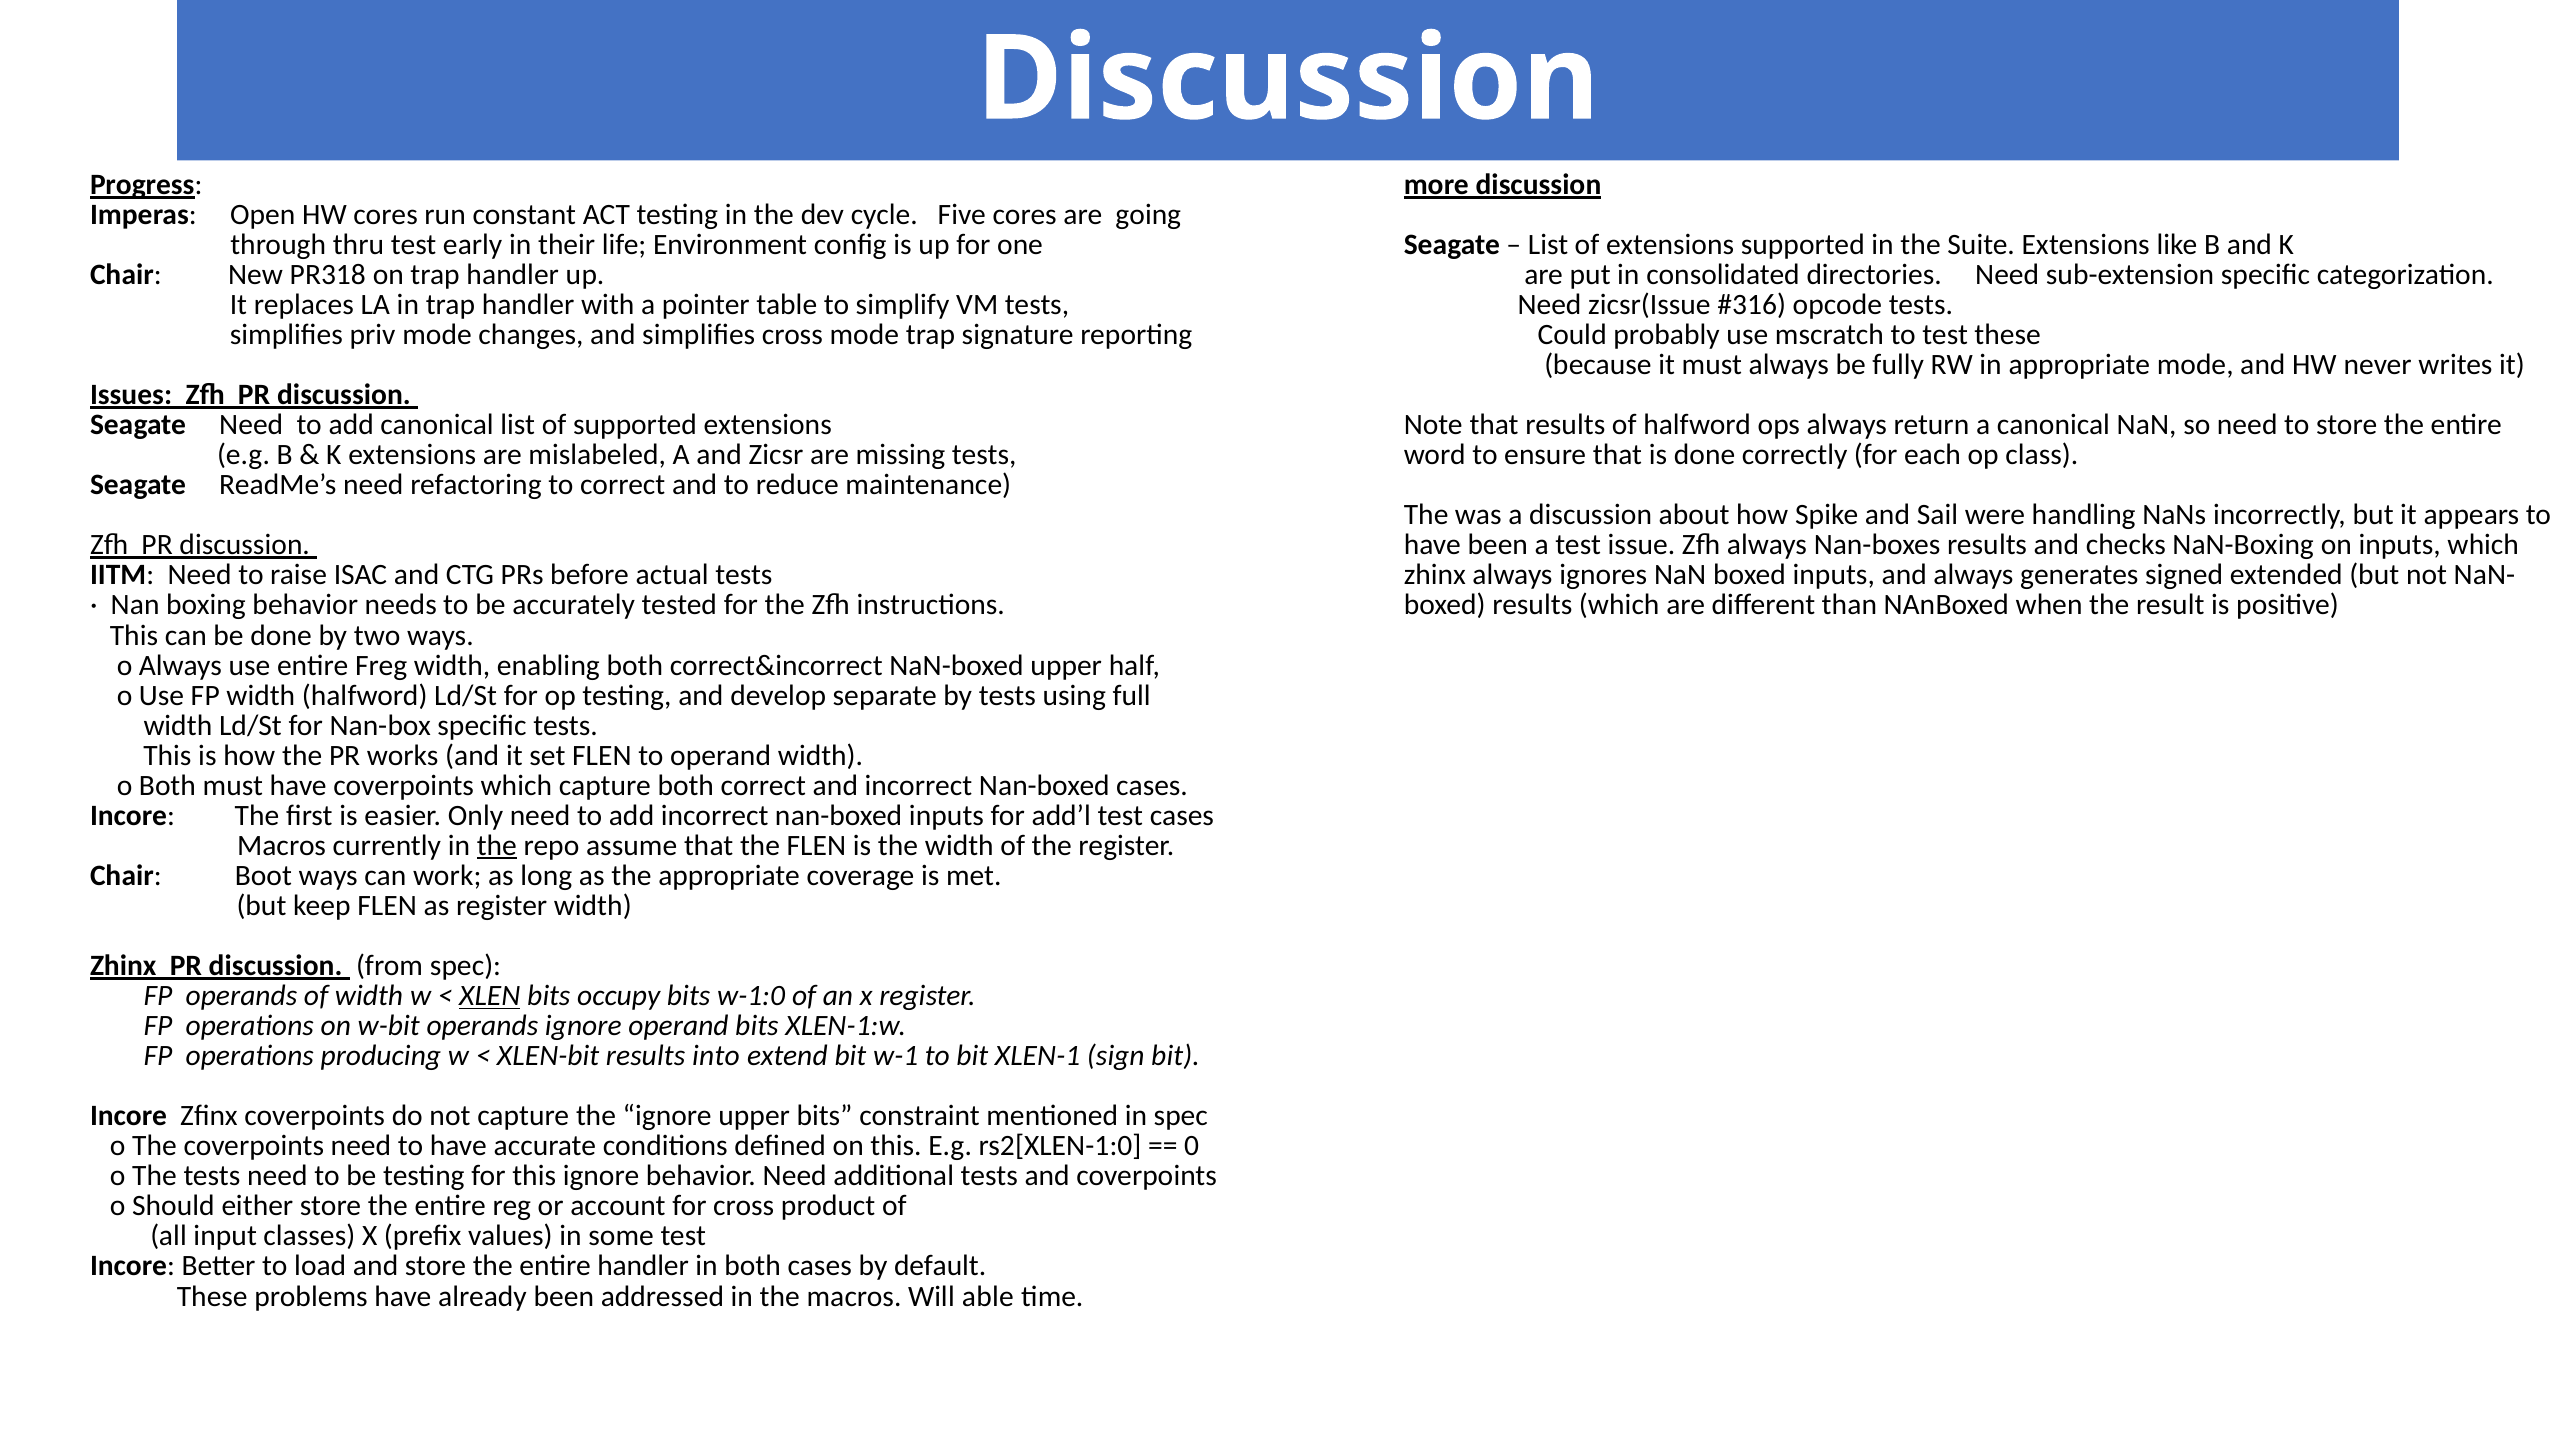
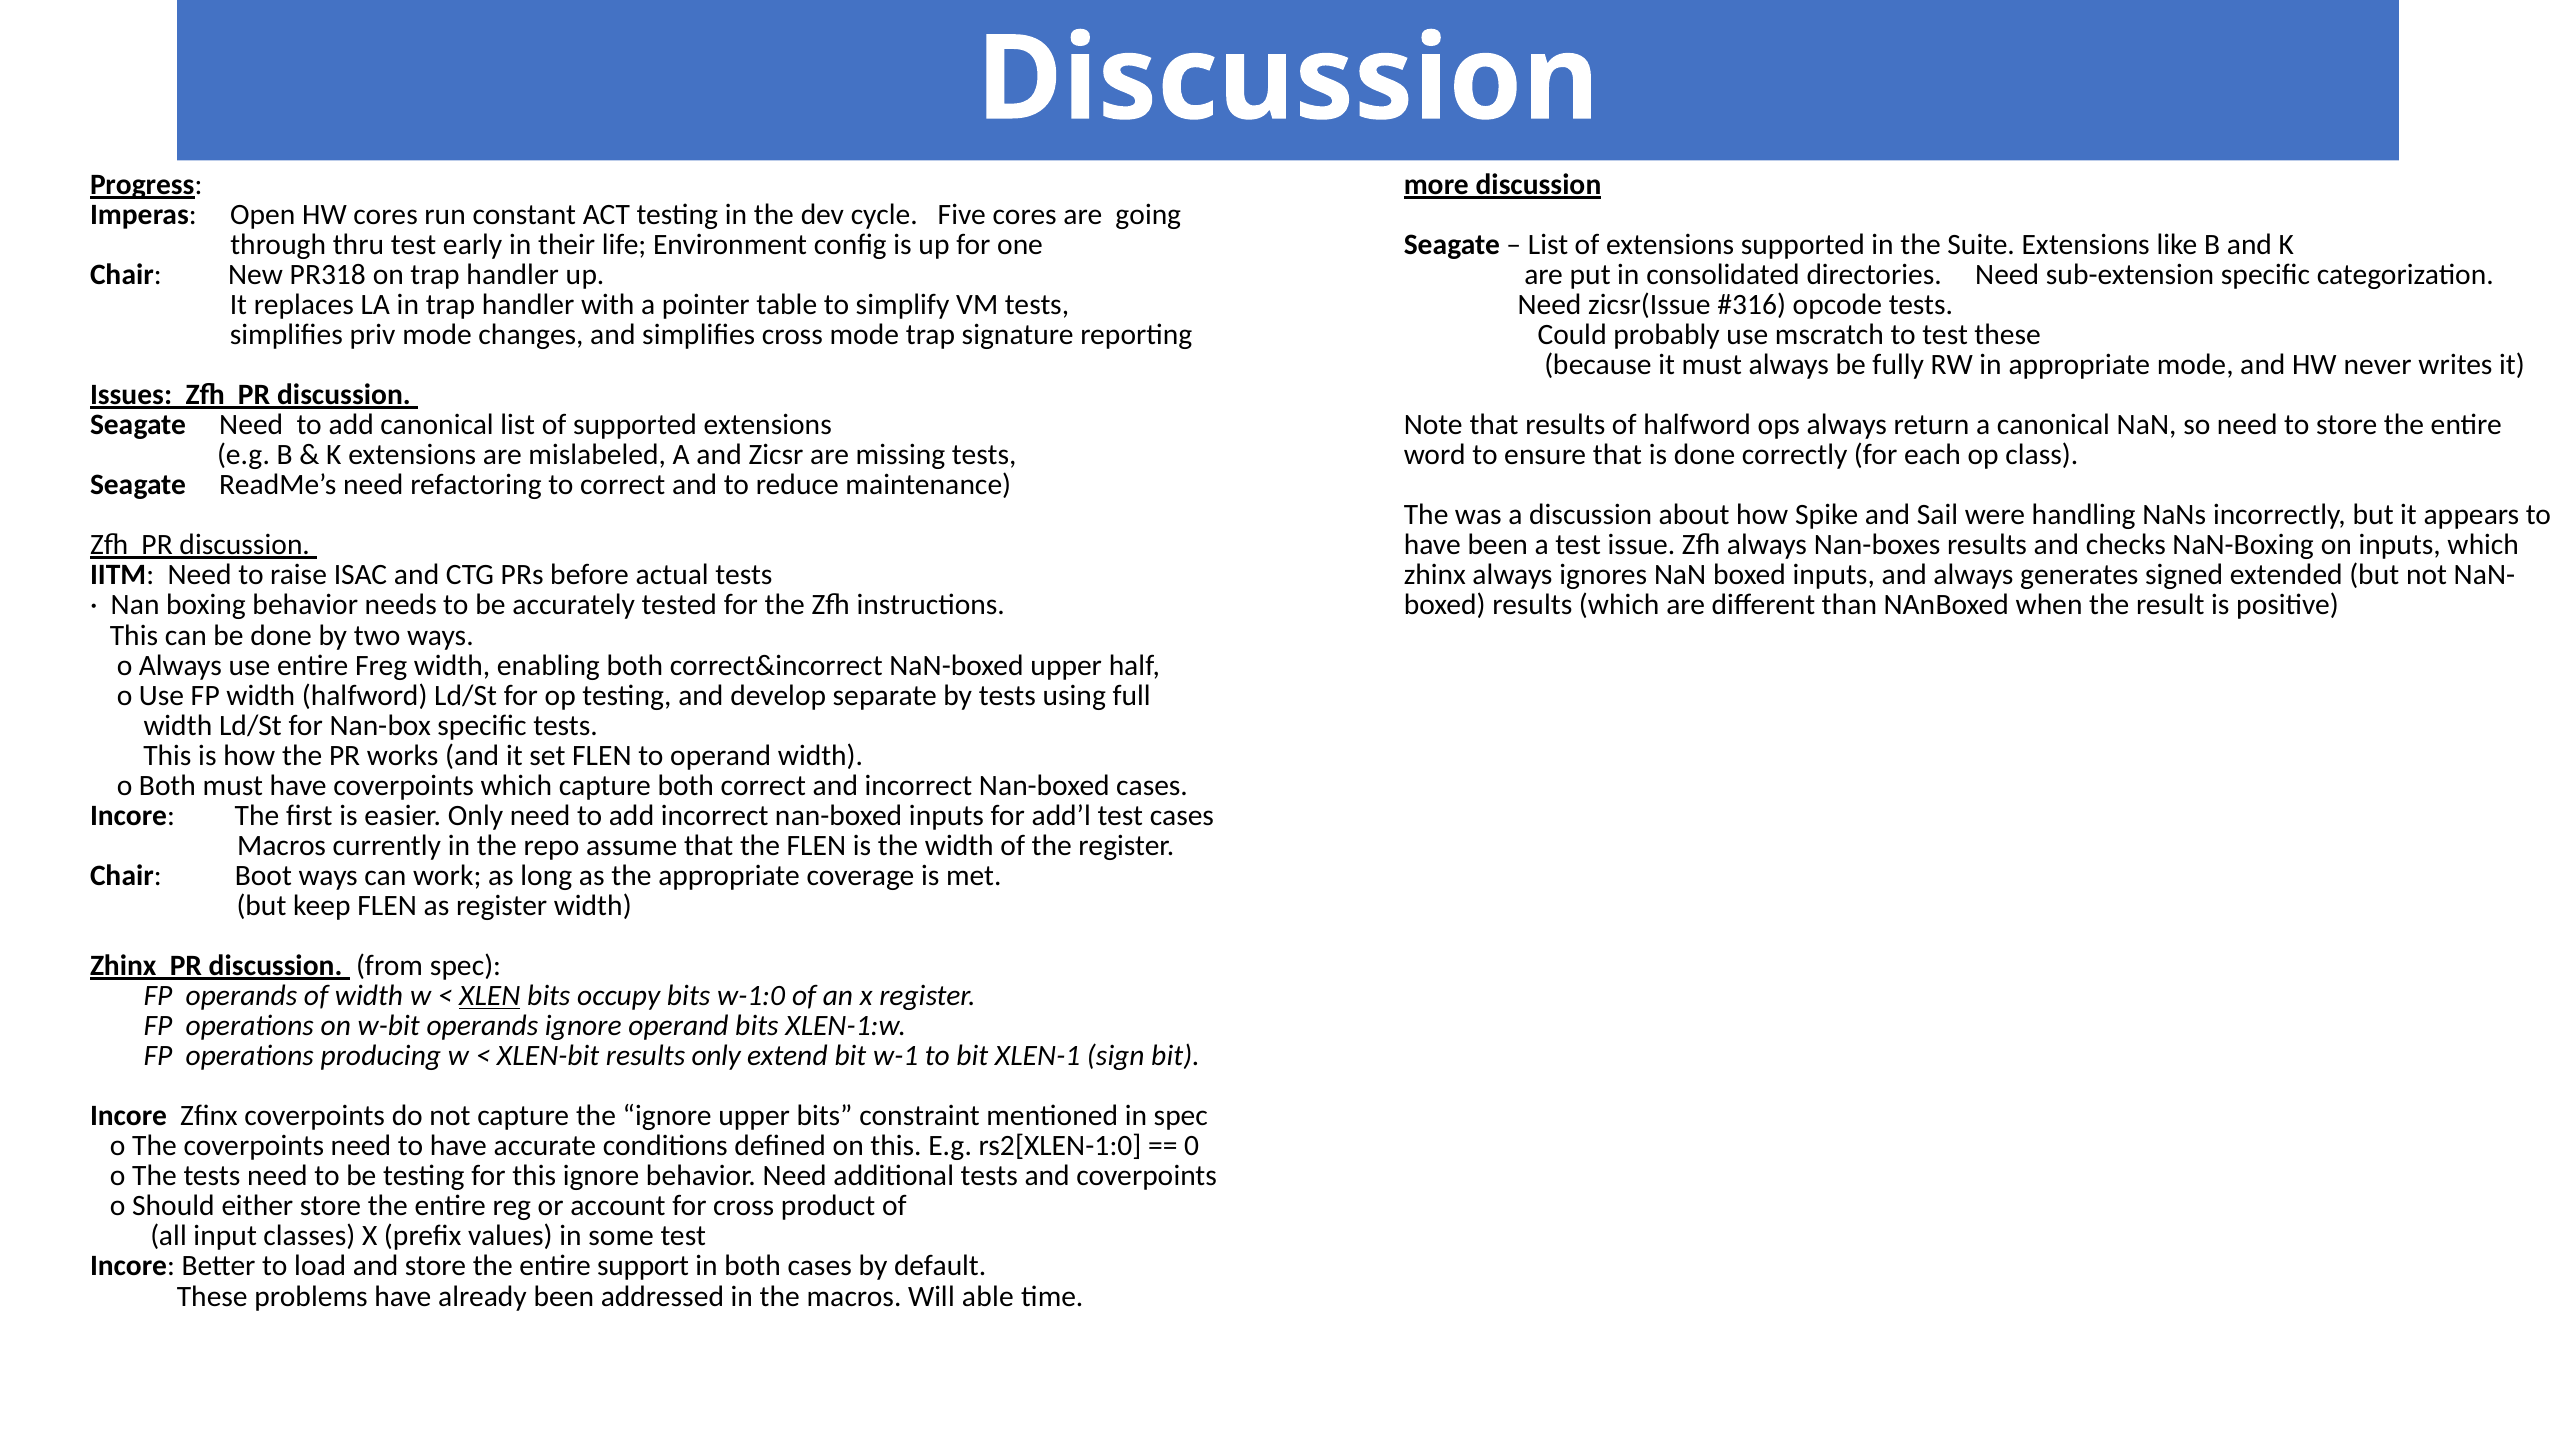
the at (497, 846) underline: present -> none
results into: into -> only
entire handler: handler -> support
